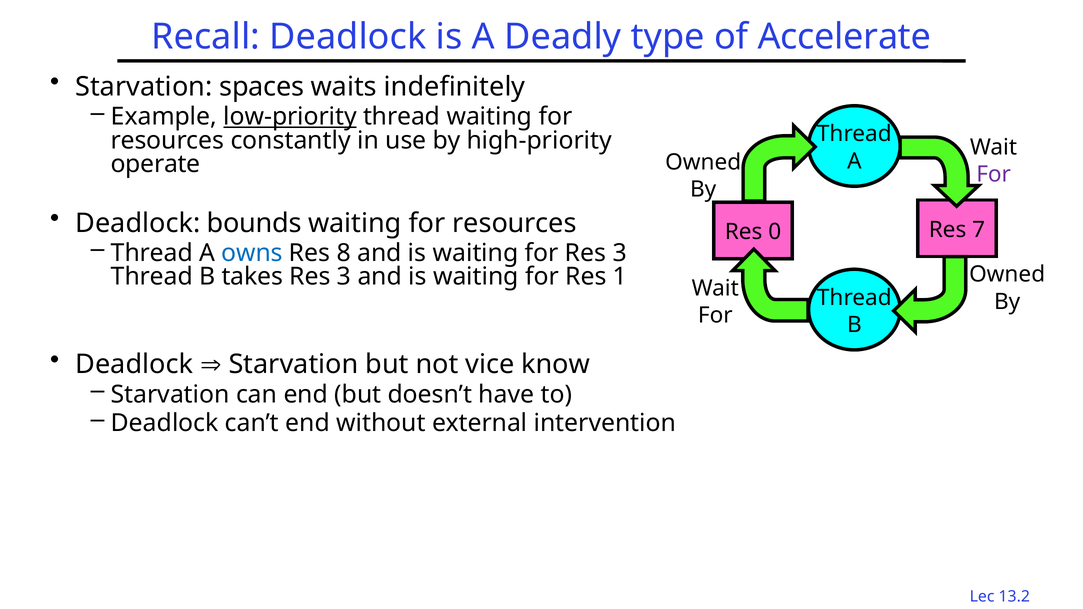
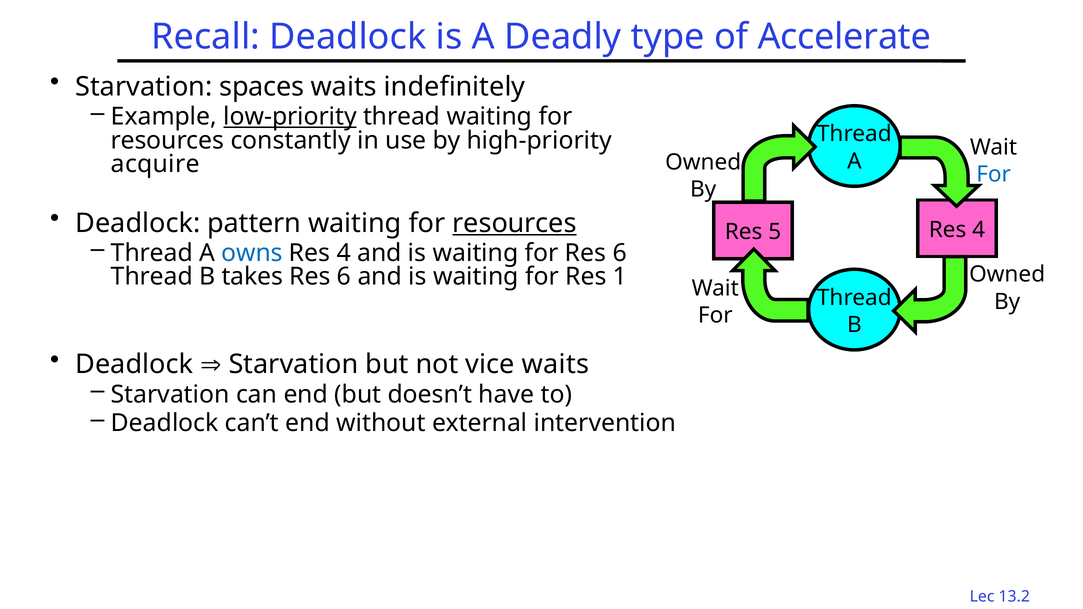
operate: operate -> acquire
For at (994, 174) colour: purple -> blue
bounds: bounds -> pattern
resources at (514, 223) underline: none -> present
7 at (979, 230): 7 -> 4
0: 0 -> 5
8 at (344, 253): 8 -> 4
for Res 3: 3 -> 6
3 at (344, 277): 3 -> 6
vice know: know -> waits
